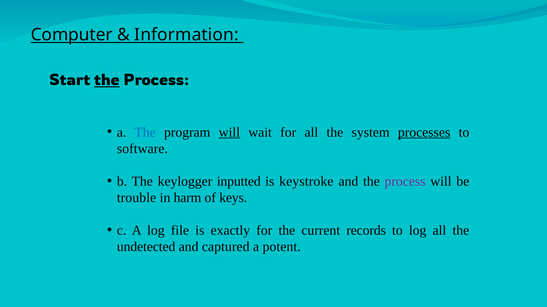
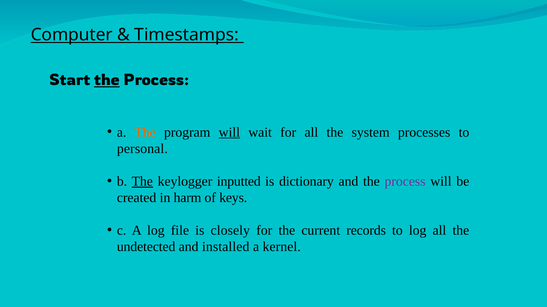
Information: Information -> Timestamps
The at (145, 133) colour: blue -> orange
processes underline: present -> none
software: software -> personal
The at (142, 182) underline: none -> present
keystroke: keystroke -> dictionary
trouble: trouble -> created
exactly: exactly -> closely
captured: captured -> installed
potent: potent -> kernel
